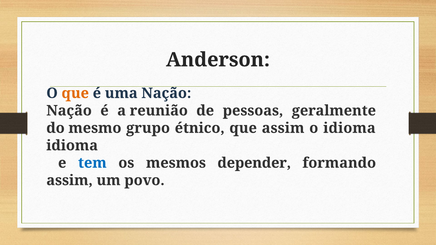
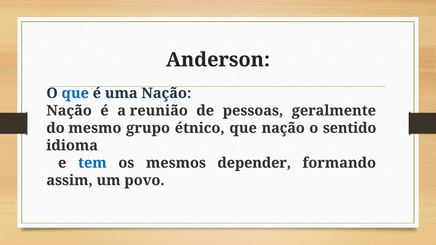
que at (75, 93) colour: orange -> blue
que assim: assim -> nação
o idioma: idioma -> sentido
